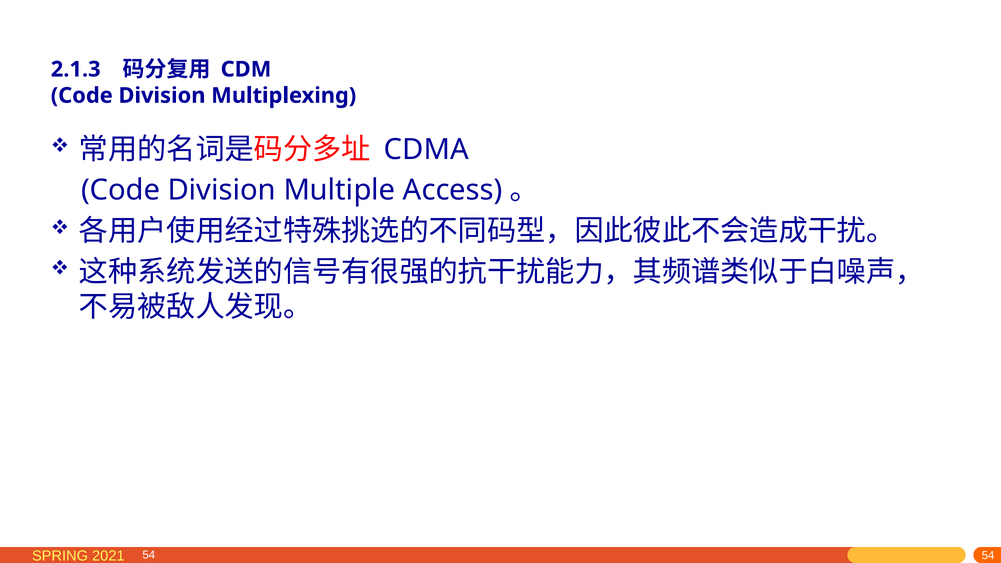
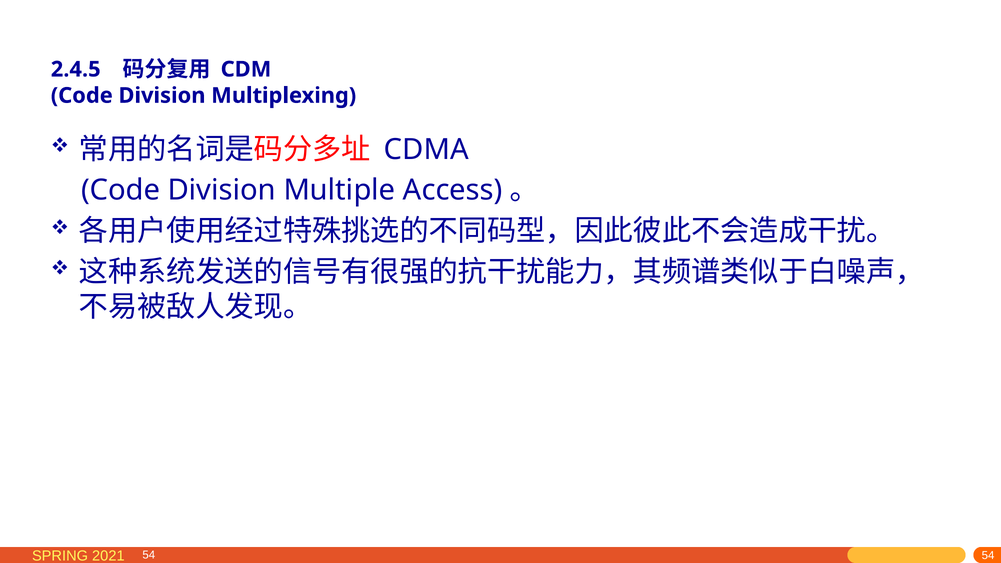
2.1.3: 2.1.3 -> 2.4.5
